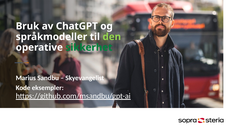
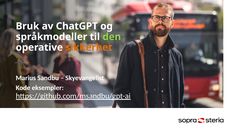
sikkerhet colour: green -> orange
